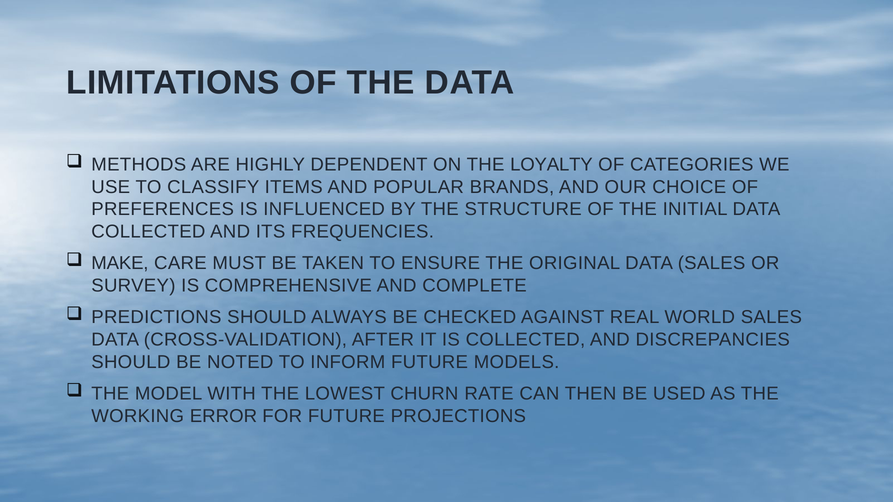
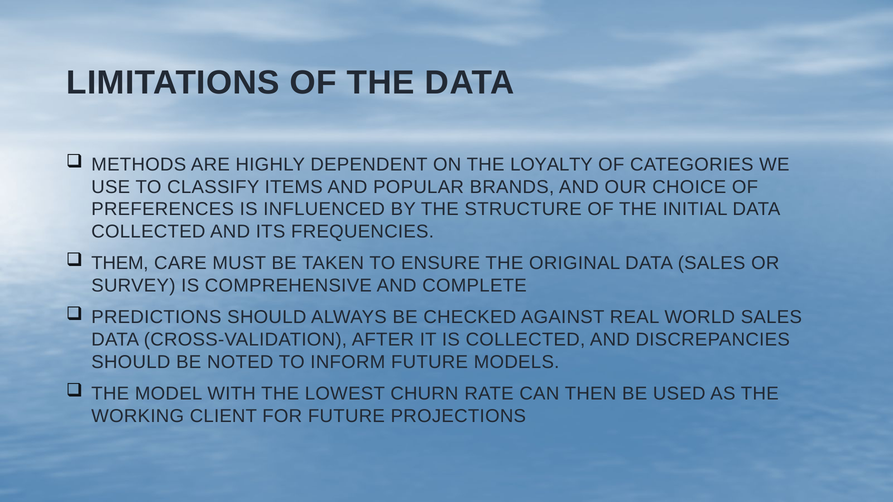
MAKE: MAKE -> THEM
ERROR: ERROR -> CLIENT
